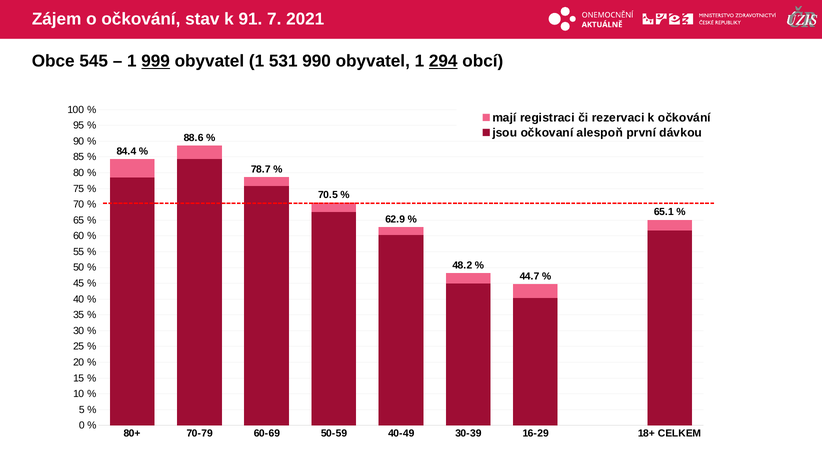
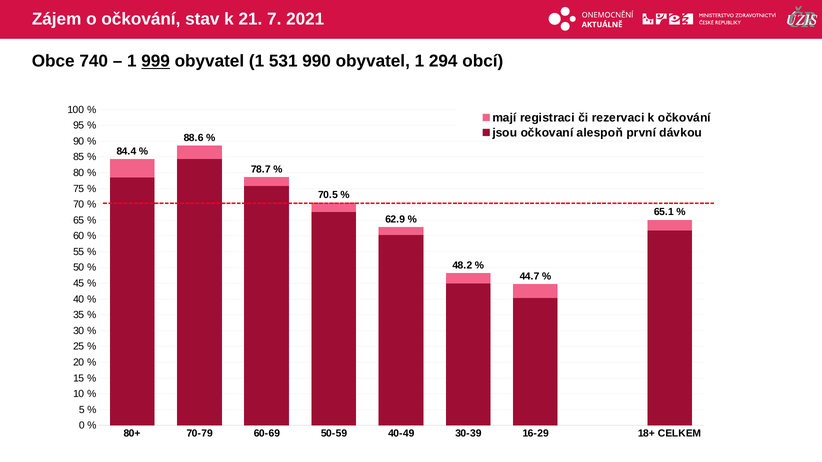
91: 91 -> 21
545: 545 -> 740
294 underline: present -> none
